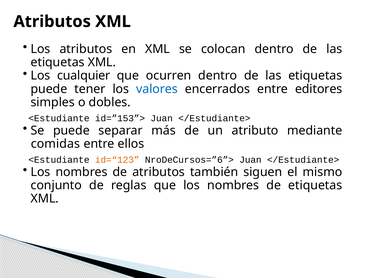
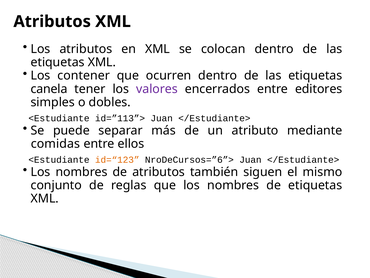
cualquier: cualquier -> contener
puede at (49, 89): puede -> canela
valores colour: blue -> purple
id=”153”>: id=”153”> -> id=”113”>
